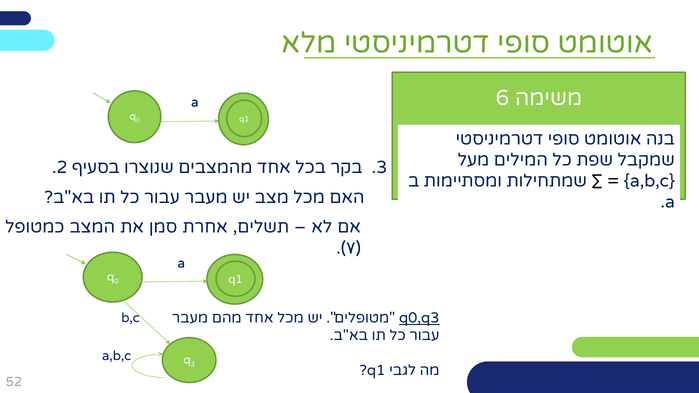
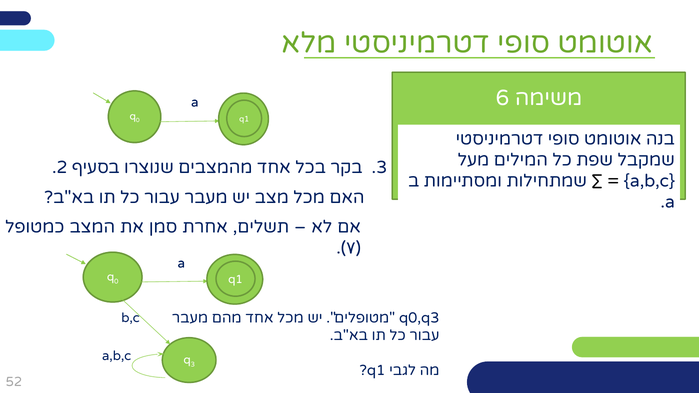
q0,q3 underline: present -> none
